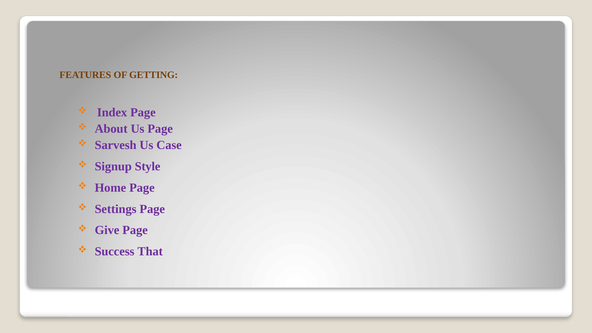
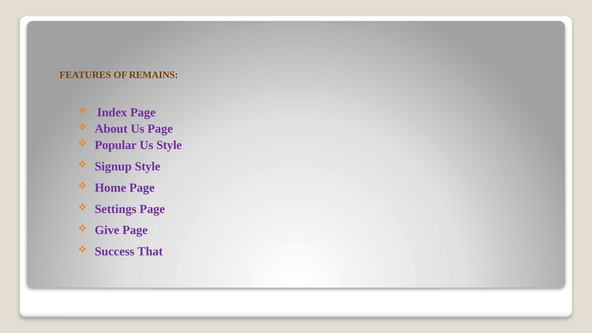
GETTING: GETTING -> REMAINS
Sarvesh: Sarvesh -> Popular
Us Case: Case -> Style
